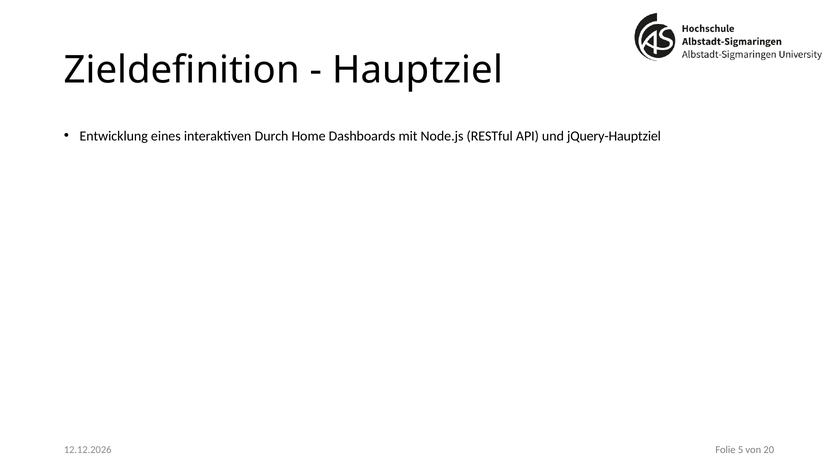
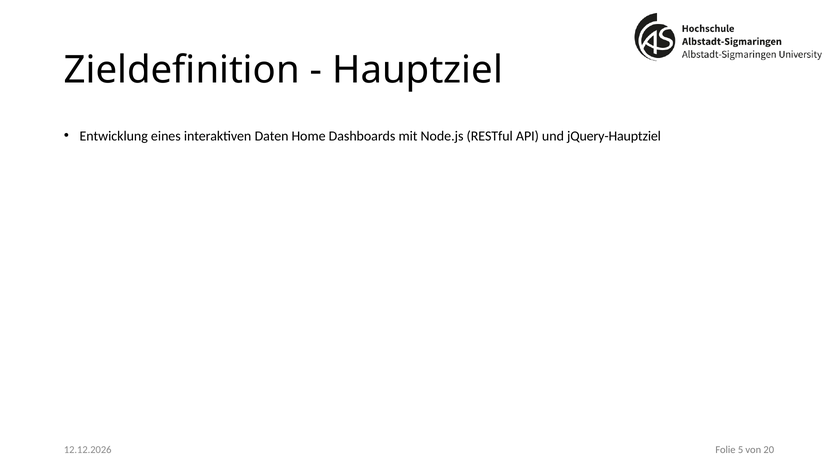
Durch: Durch -> Daten
